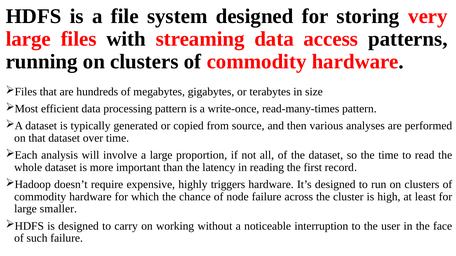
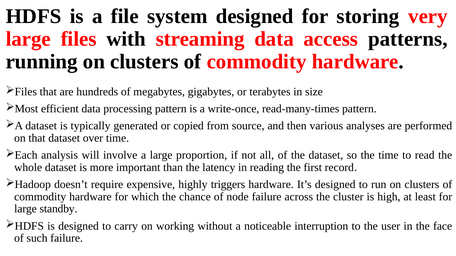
smaller: smaller -> standby
